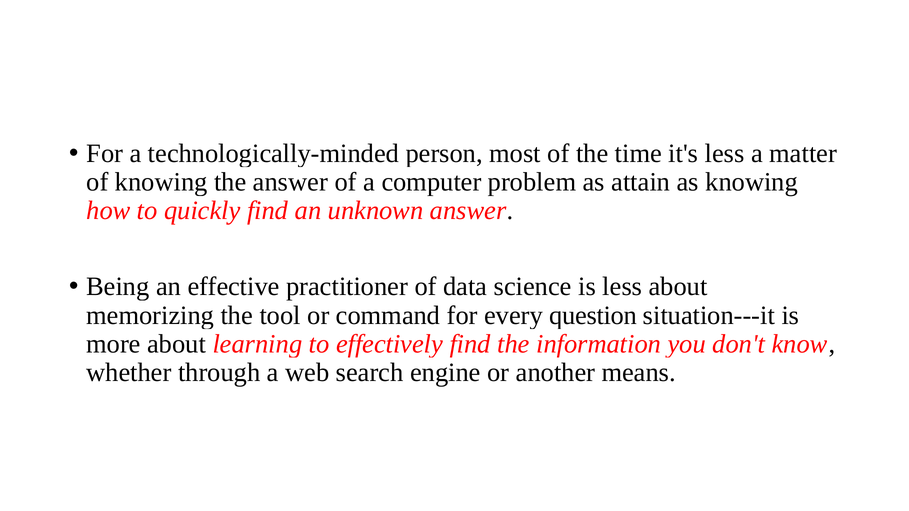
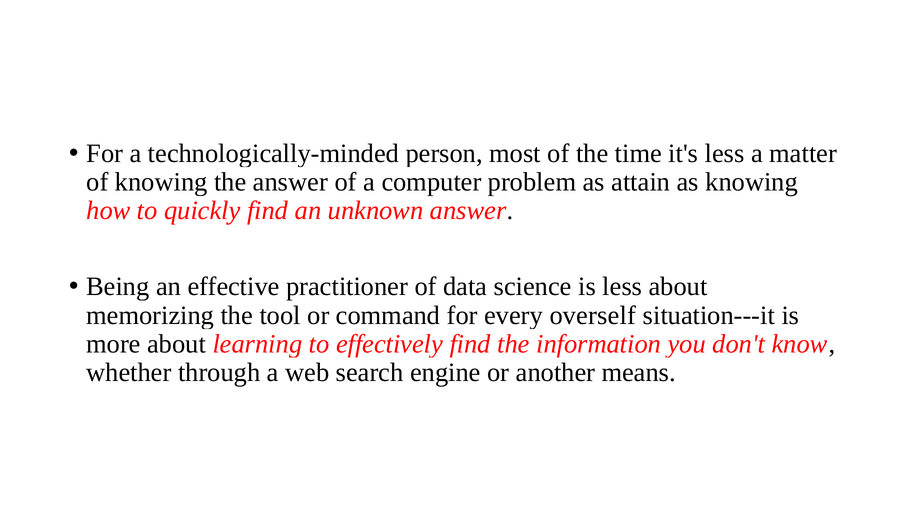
question: question -> overself
